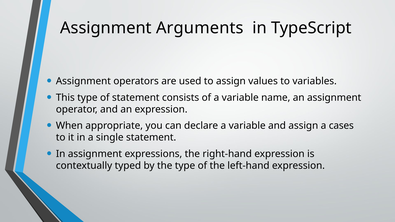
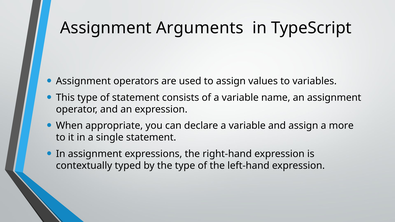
cases: cases -> more
